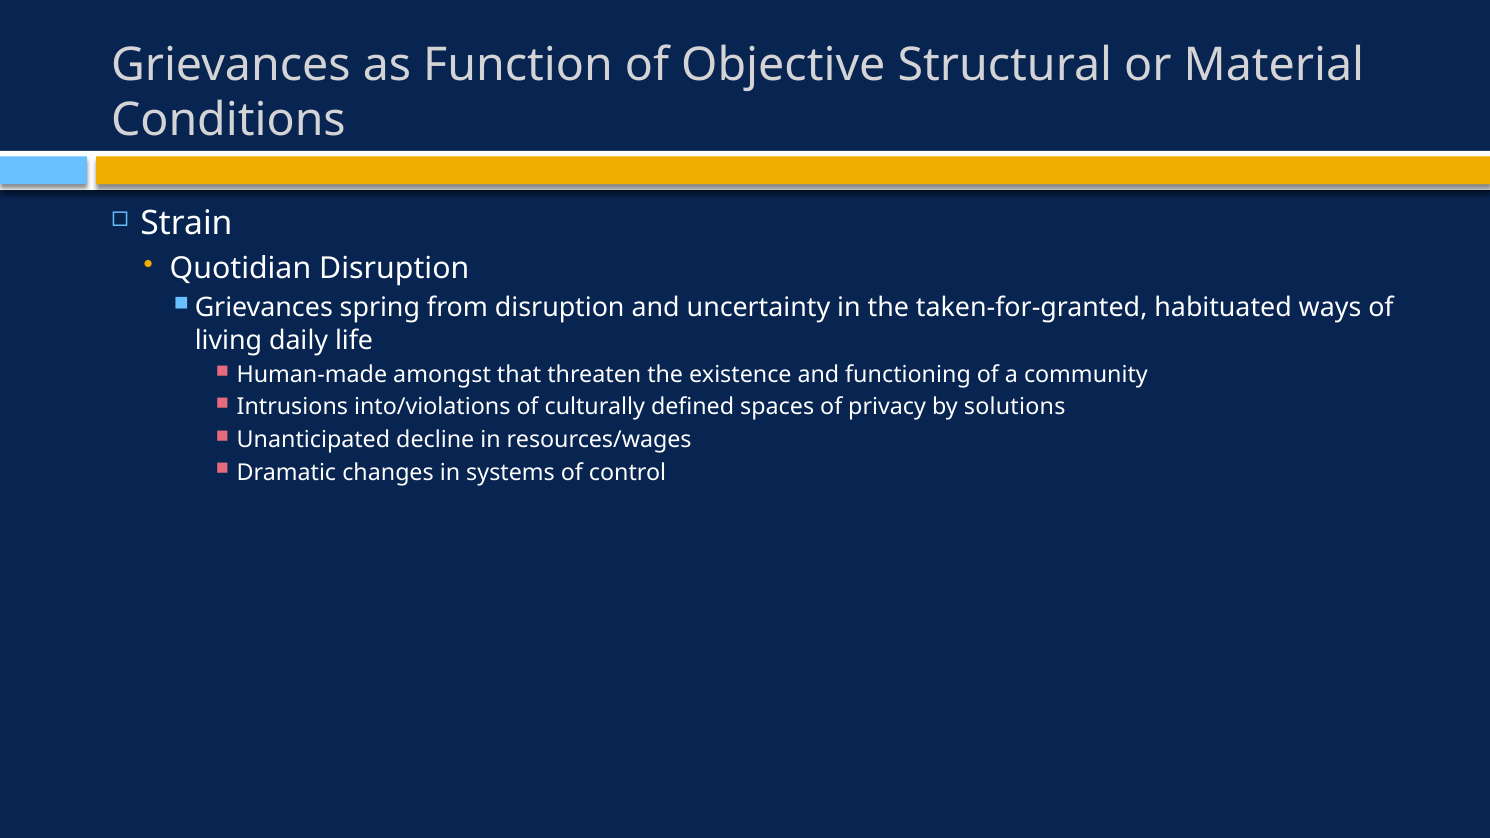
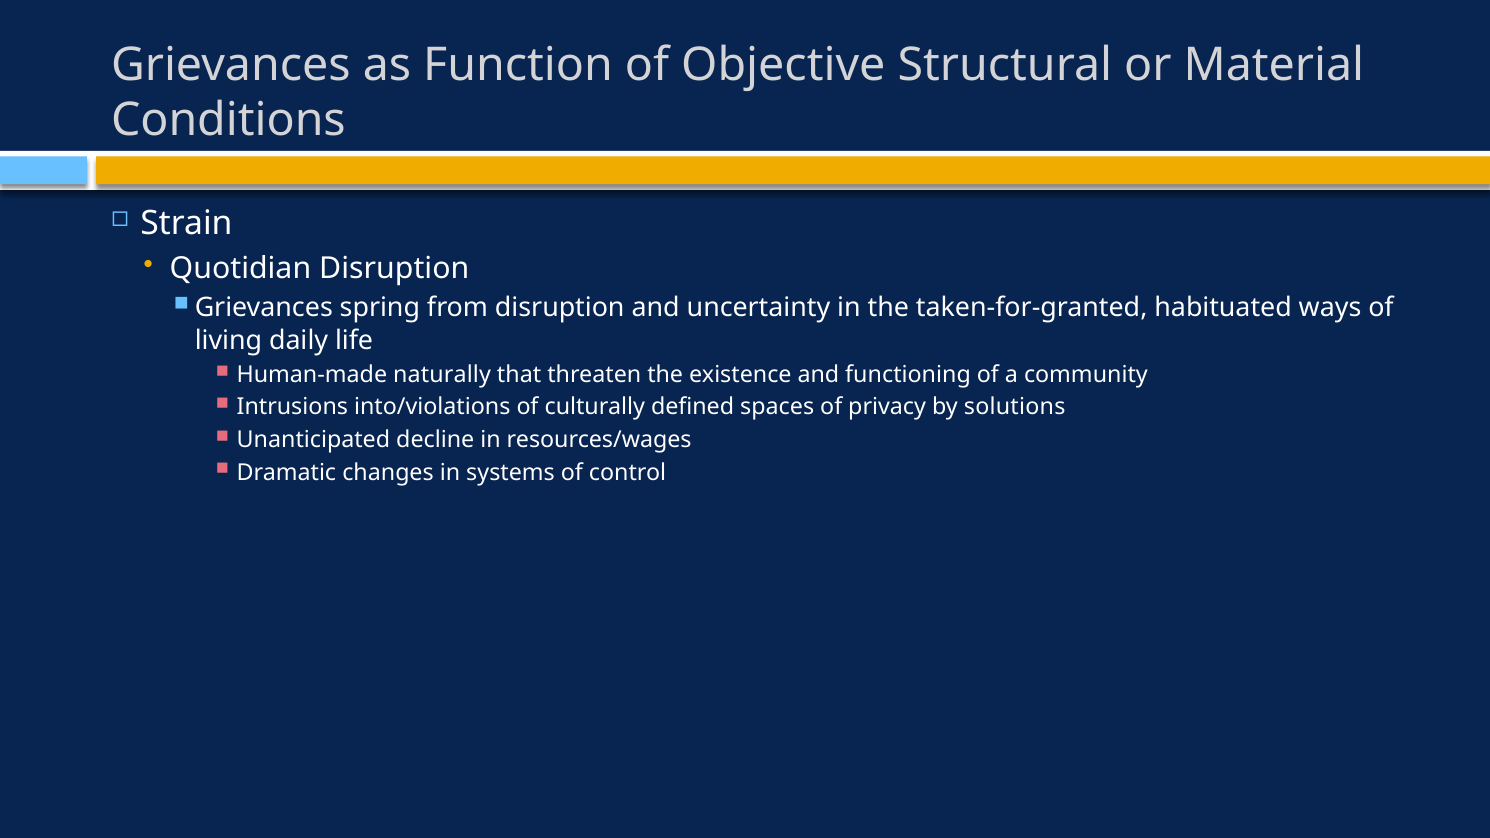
amongst: amongst -> naturally
